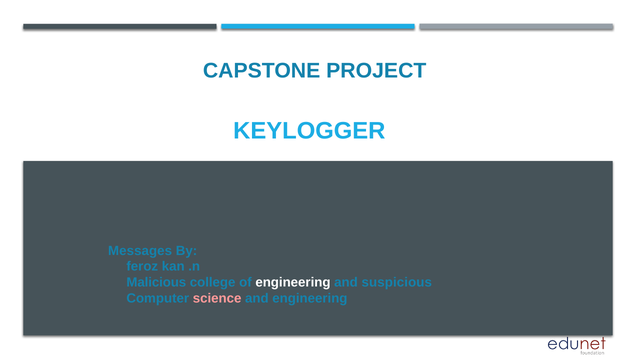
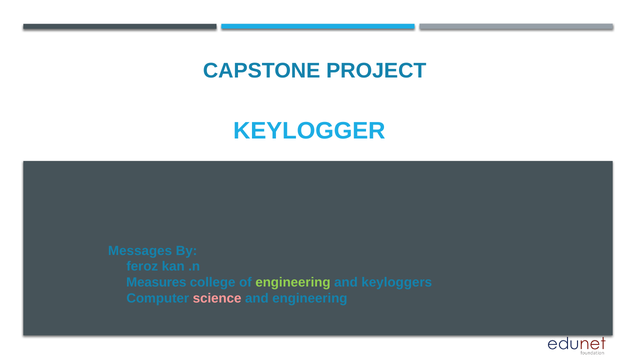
Malicious: Malicious -> Measures
engineering at (293, 282) colour: white -> light green
suspicious: suspicious -> keyloggers
